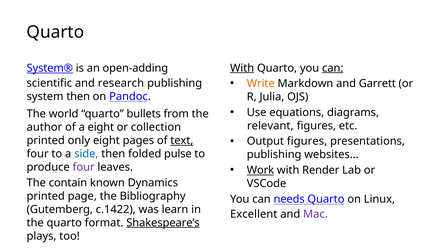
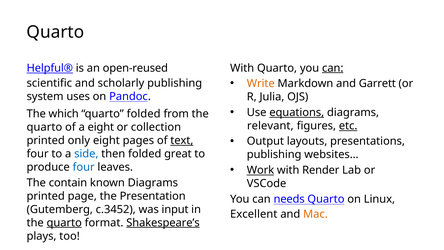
System®: System® -> Helpful®
open-adding: open-adding -> open-reused
With at (242, 68) underline: present -> none
research: research -> scholarly
system then: then -> uses
equations underline: none -> present
world: world -> which
quarto bullets: bullets -> folded
etc underline: none -> present
author at (44, 127): author -> quarto
Output figures: figures -> layouts
pulse: pulse -> great
four at (84, 167) colour: purple -> blue
known Dynamics: Dynamics -> Diagrams
Bibliography: Bibliography -> Presentation
c.1422: c.1422 -> c.3452
learn: learn -> input
Mac colour: purple -> orange
quarto at (64, 222) underline: none -> present
